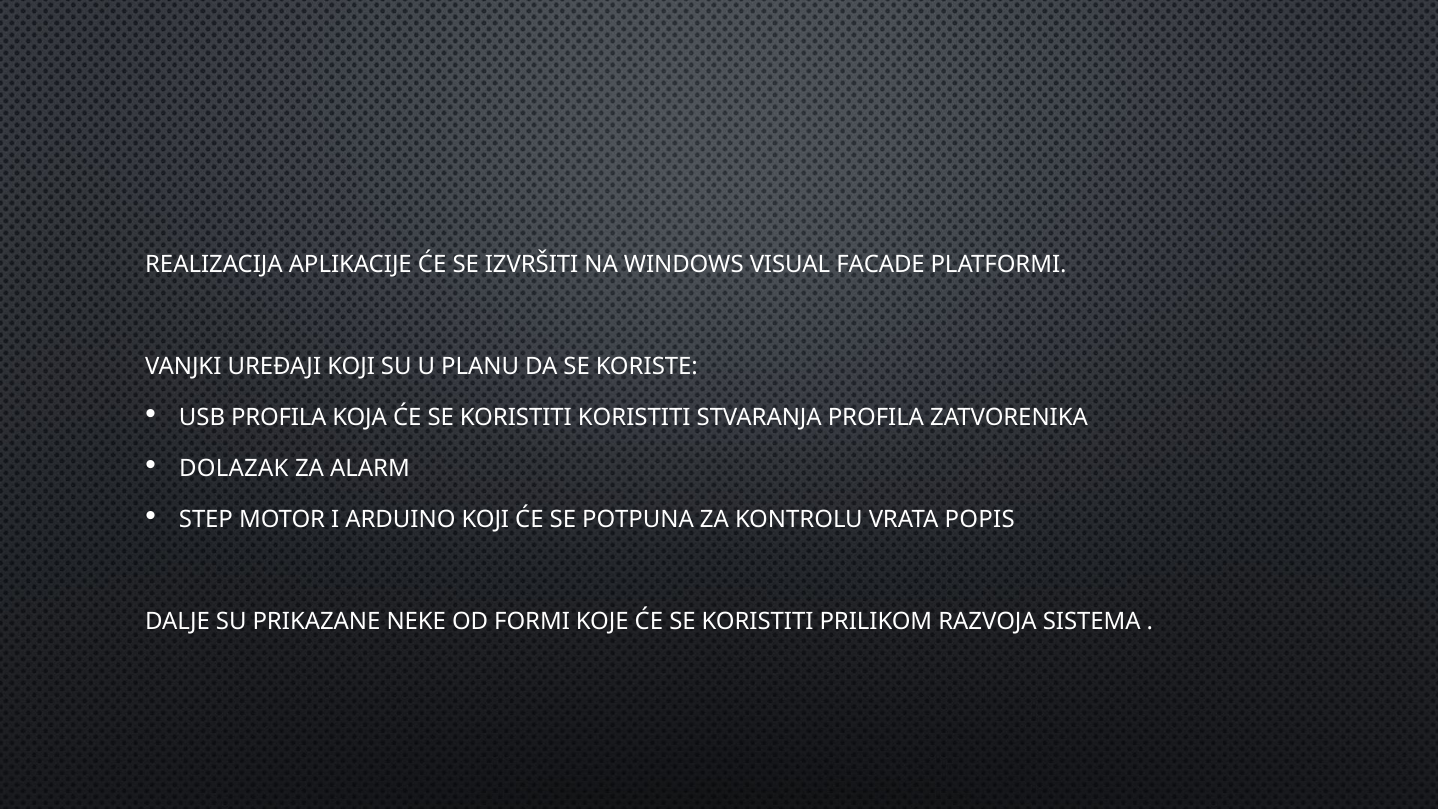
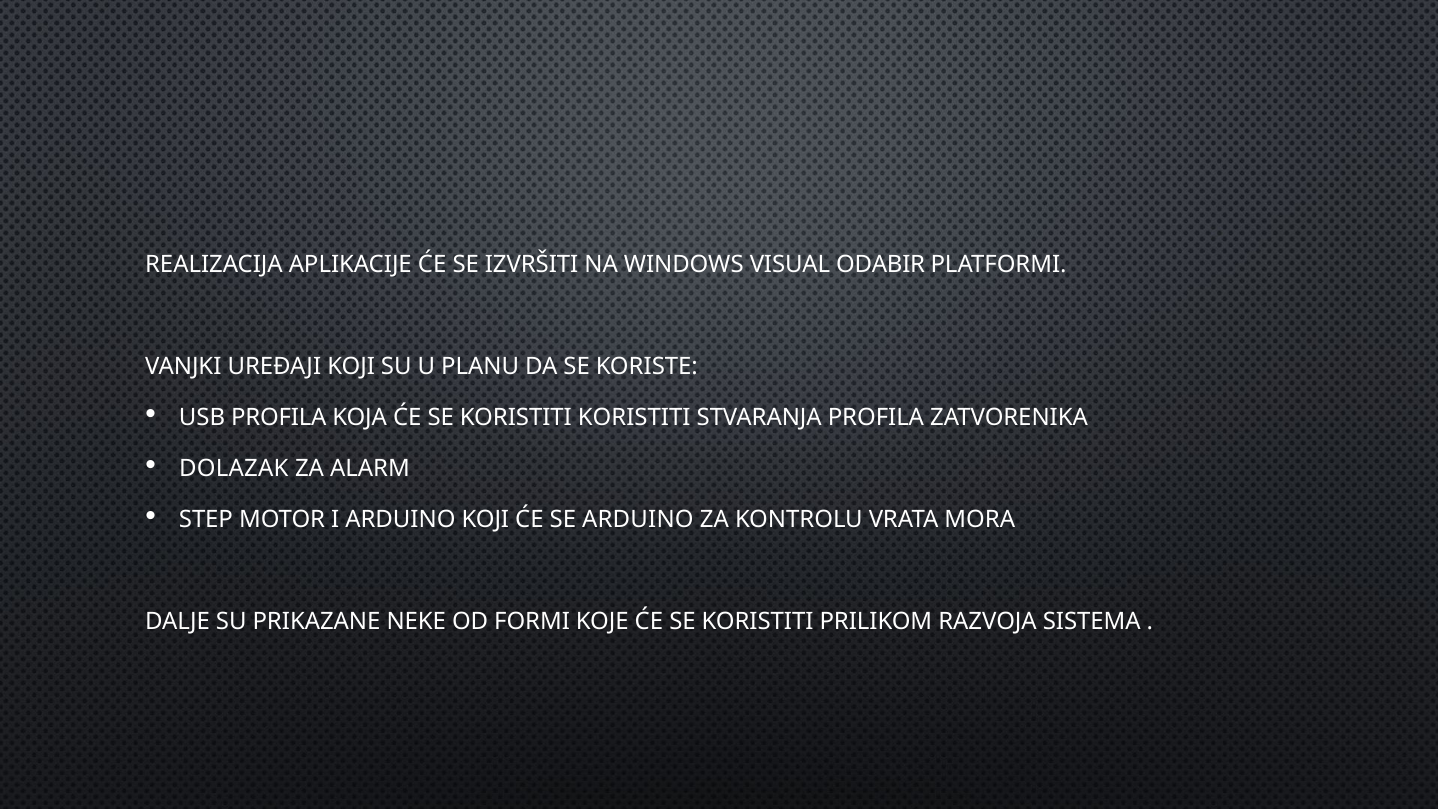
FACADE: FACADE -> ODABIR
SE POTPUNA: POTPUNA -> ARDUINO
POPIS: POPIS -> MORA
